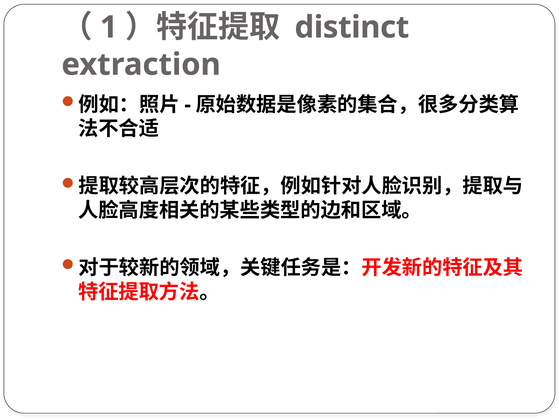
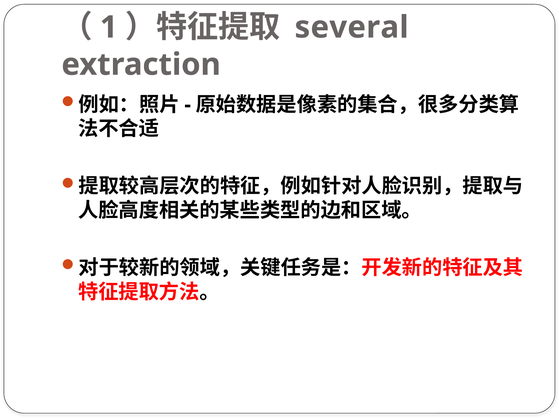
distinct: distinct -> several
